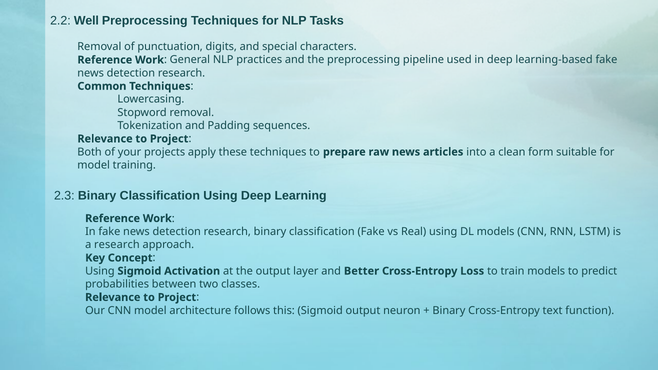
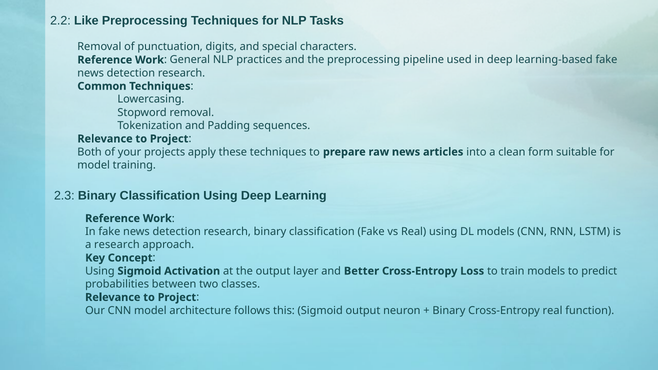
Well: Well -> Like
Cross-Entropy text: text -> real
